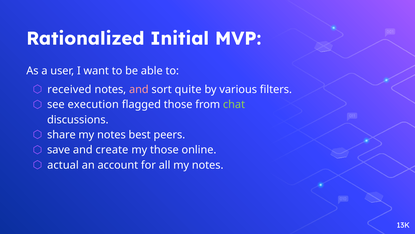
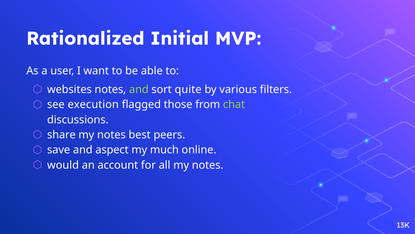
received: received -> websites
and at (139, 89) colour: pink -> light green
create: create -> aspect
my those: those -> much
actual: actual -> would
